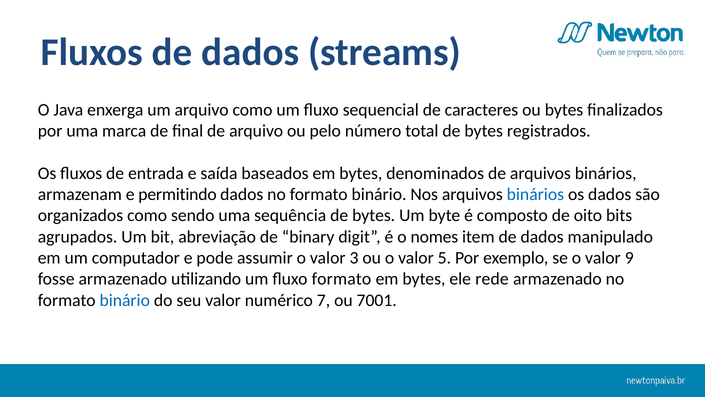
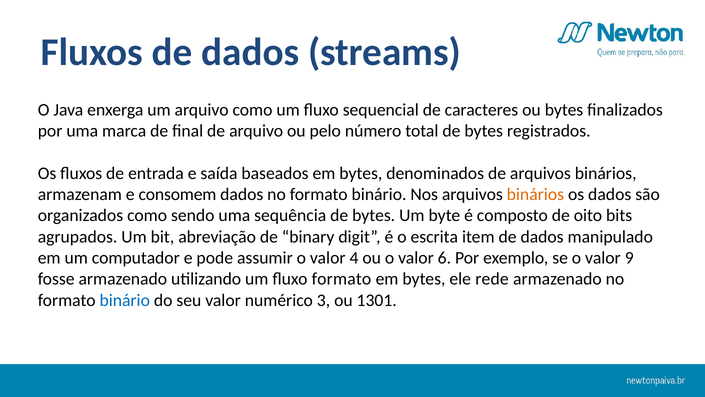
permitindo: permitindo -> consomem
binários at (535, 194) colour: blue -> orange
nomes: nomes -> escrita
3: 3 -> 4
5: 5 -> 6
7: 7 -> 3
7001: 7001 -> 1301
